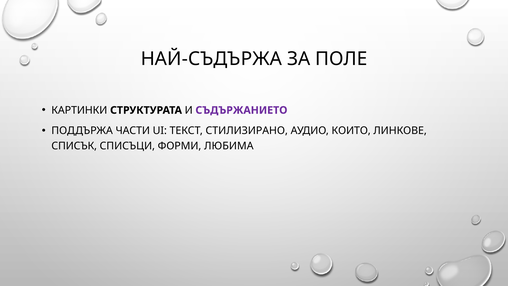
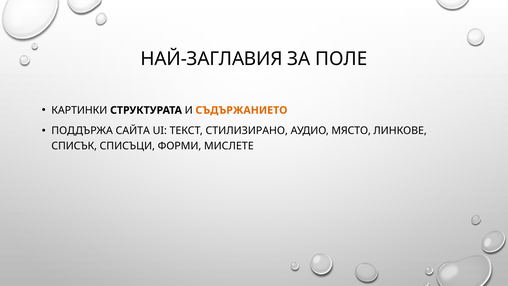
НАЙ-СЪДЪРЖА: НАЙ-СЪДЪРЖА -> НАЙ-ЗАГЛАВИЯ
СЪДЪРЖАНИЕТО colour: purple -> orange
ЧАСТИ: ЧАСТИ -> САЙТА
КОИТО: КОИТО -> МЯСТО
ЛЮБИМА: ЛЮБИМА -> МИСЛЕТЕ
